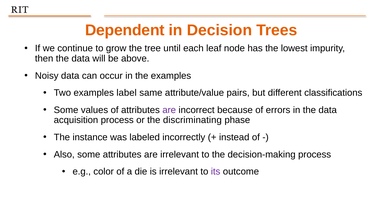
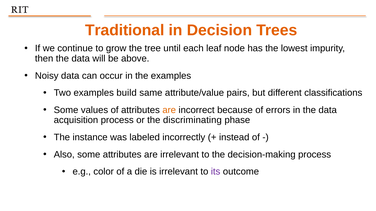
Dependent: Dependent -> Traditional
label: label -> build
are at (169, 110) colour: purple -> orange
